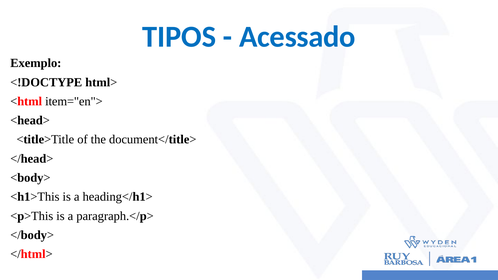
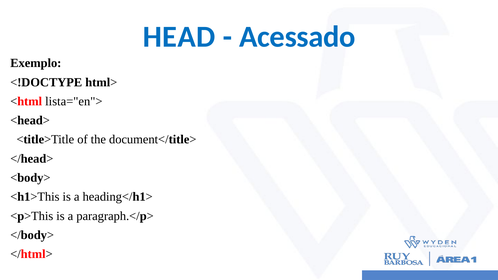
TIPOS: TIPOS -> HEAD
item="en">: item="en"> -> lista="en">
